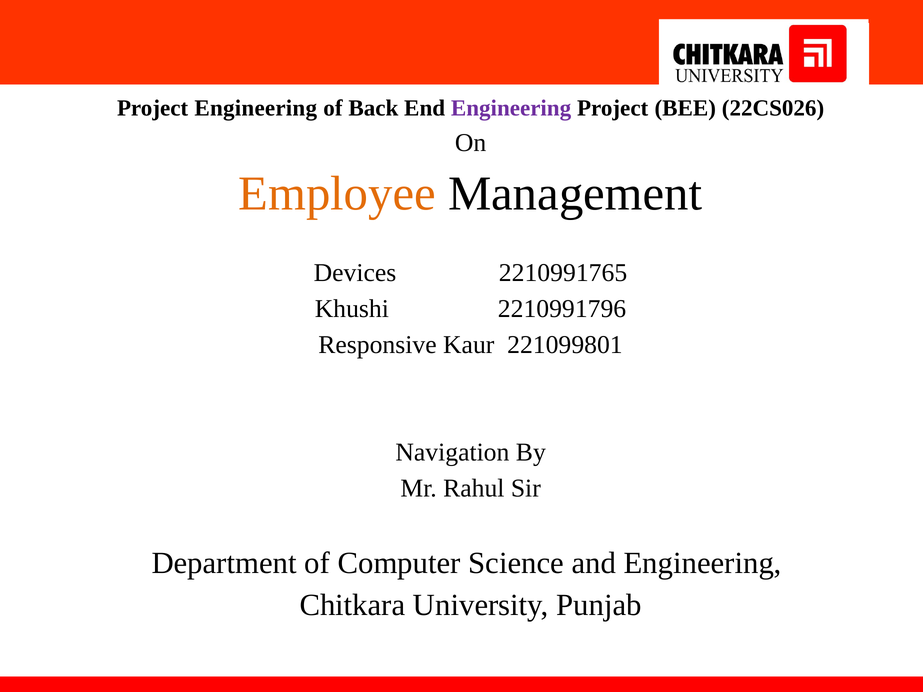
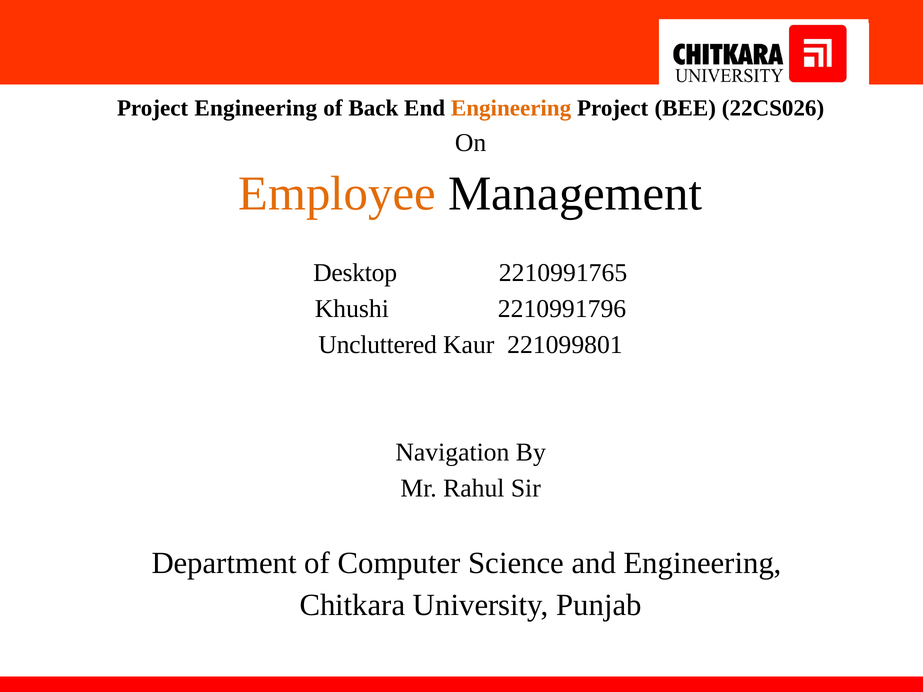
Engineering at (511, 108) colour: purple -> orange
Devices: Devices -> Desktop
Responsive: Responsive -> Uncluttered
